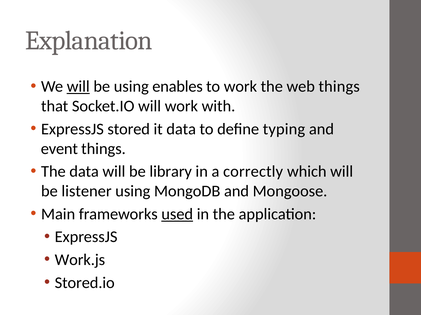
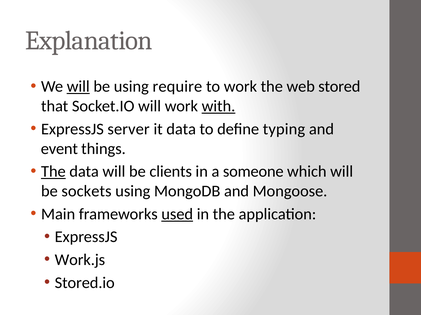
enables: enables -> require
web things: things -> stored
with underline: none -> present
stored: stored -> server
The at (53, 172) underline: none -> present
library: library -> clients
correctly: correctly -> someone
listener: listener -> sockets
